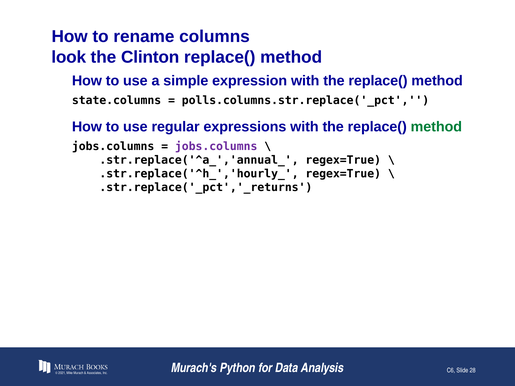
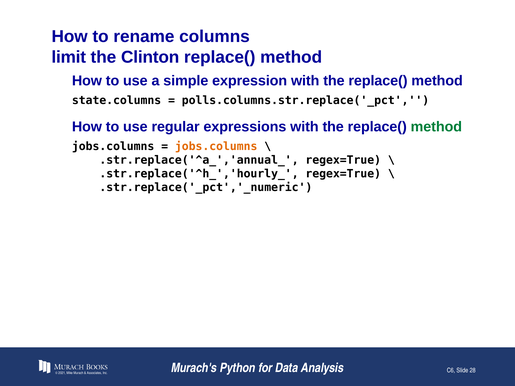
look: look -> limit
jobs.columns at (216, 146) colour: purple -> orange
.str.replace('_pct','_returns: .str.replace('_pct','_returns -> .str.replace('_pct','_numeric
